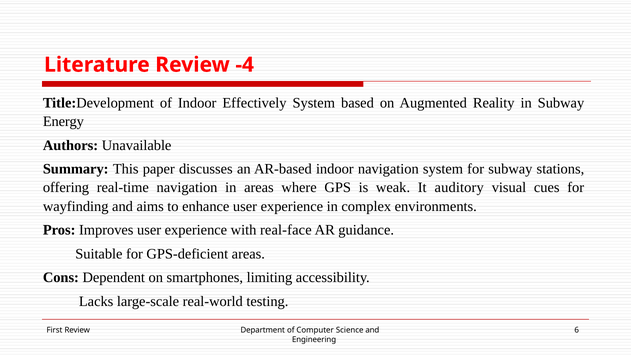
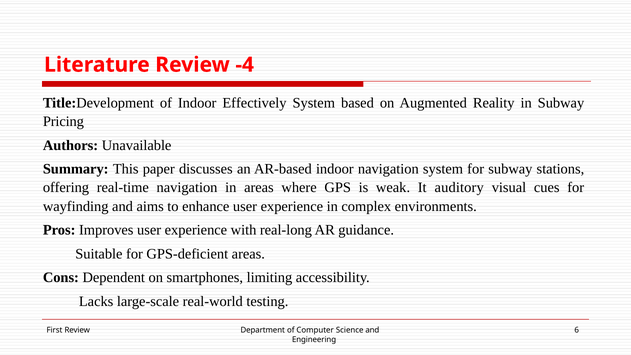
Energy: Energy -> Pricing
real-face: real-face -> real-long
